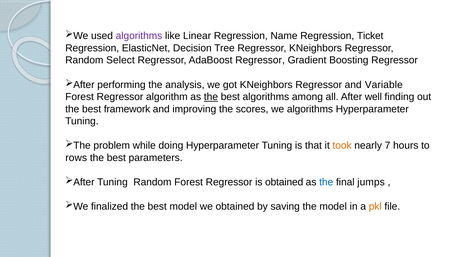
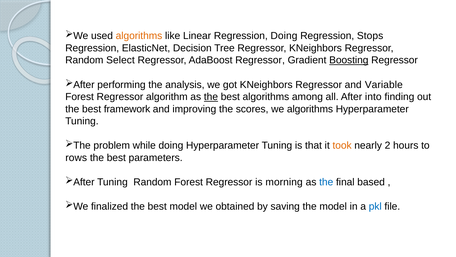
algorithms at (139, 36) colour: purple -> orange
Regression Name: Name -> Doing
Ticket: Ticket -> Stops
Boosting underline: none -> present
well: well -> into
7: 7 -> 2
is obtained: obtained -> morning
jumps: jumps -> based
pkl colour: orange -> blue
